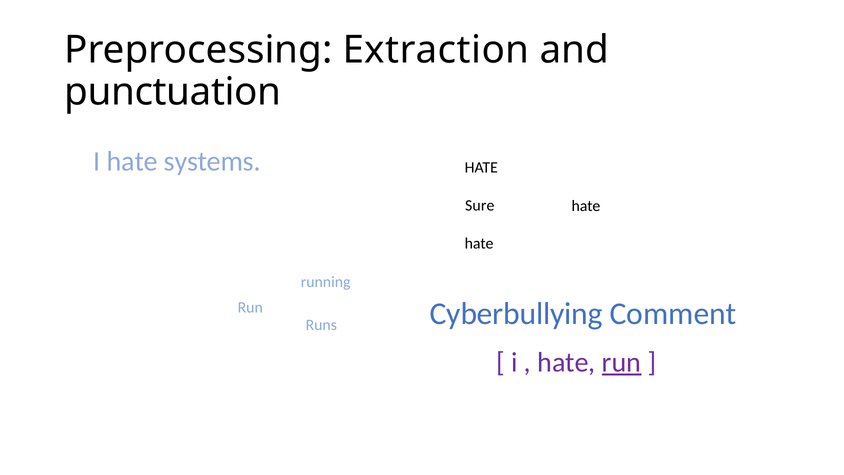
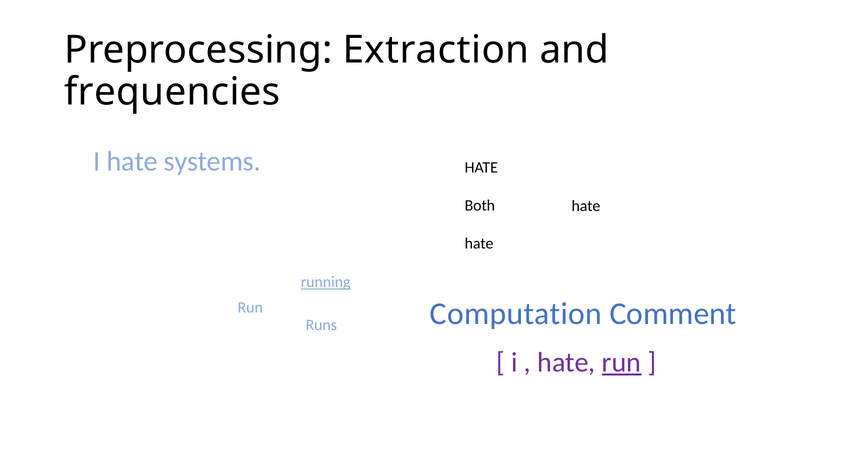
punctuation: punctuation -> frequencies
Sure: Sure -> Both
running underline: none -> present
Cyberbullying: Cyberbullying -> Computation
